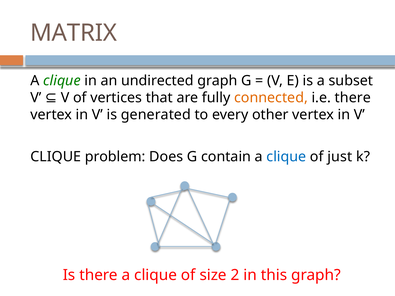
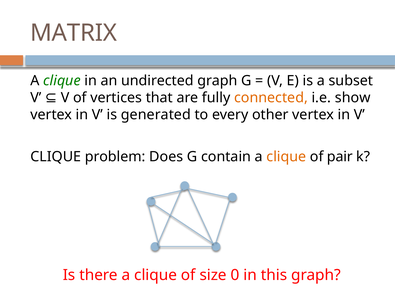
i.e there: there -> show
clique at (286, 157) colour: blue -> orange
just: just -> pair
2: 2 -> 0
